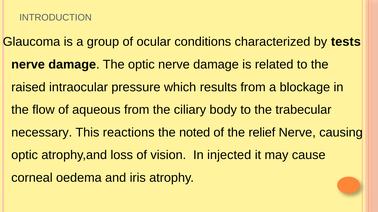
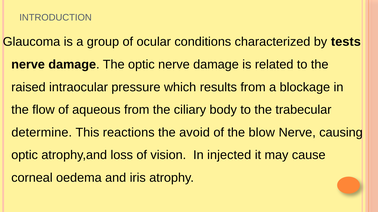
necessary: necessary -> determine
noted: noted -> avoid
relief: relief -> blow
